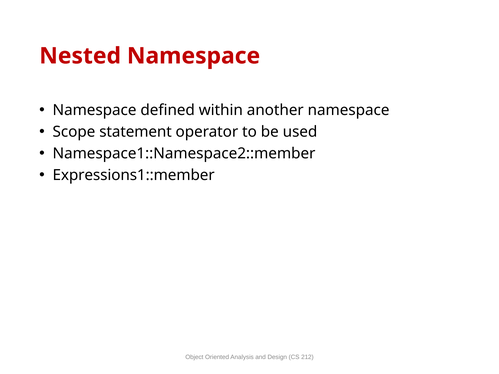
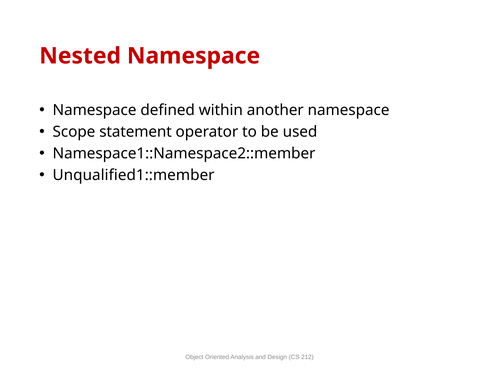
Expressions1::member: Expressions1::member -> Unqualified1::member
